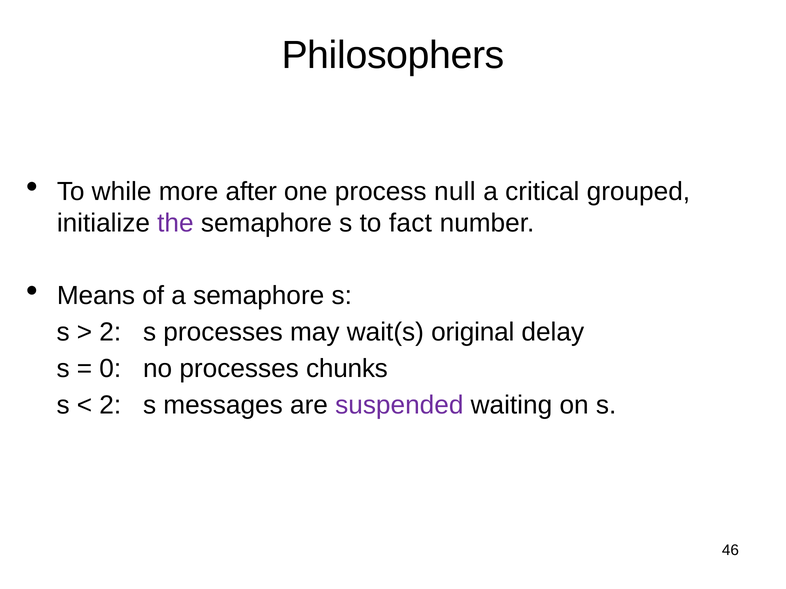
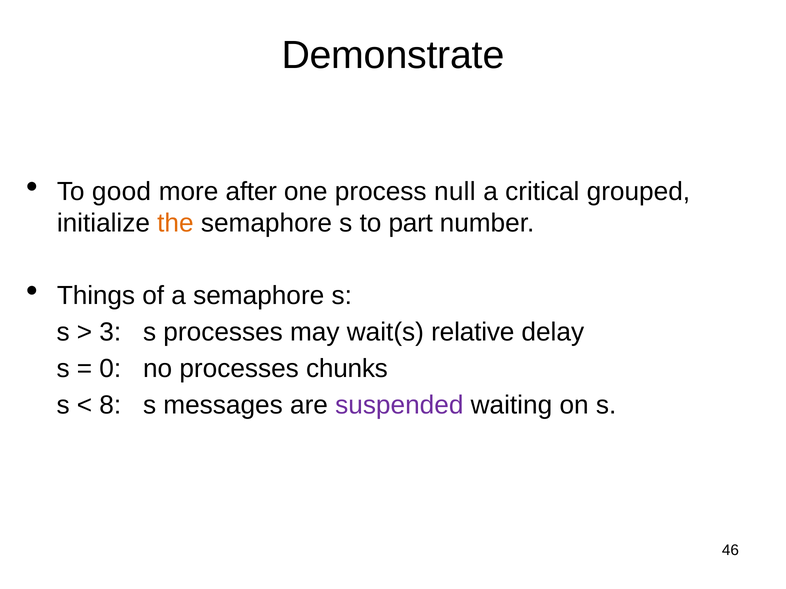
Philosophers: Philosophers -> Demonstrate
while: while -> good
the colour: purple -> orange
fact: fact -> part
Means: Means -> Things
2 at (110, 332): 2 -> 3
original: original -> relative
2 at (110, 406): 2 -> 8
